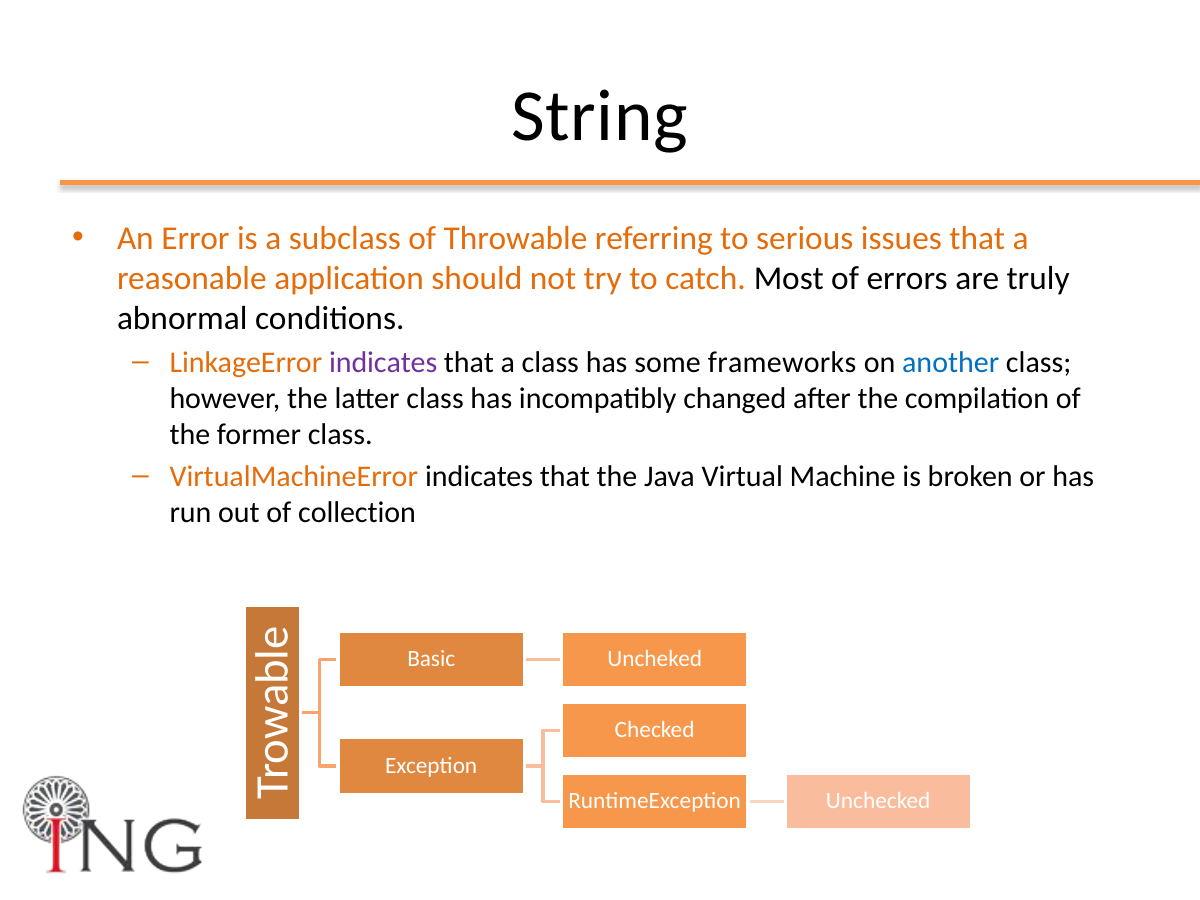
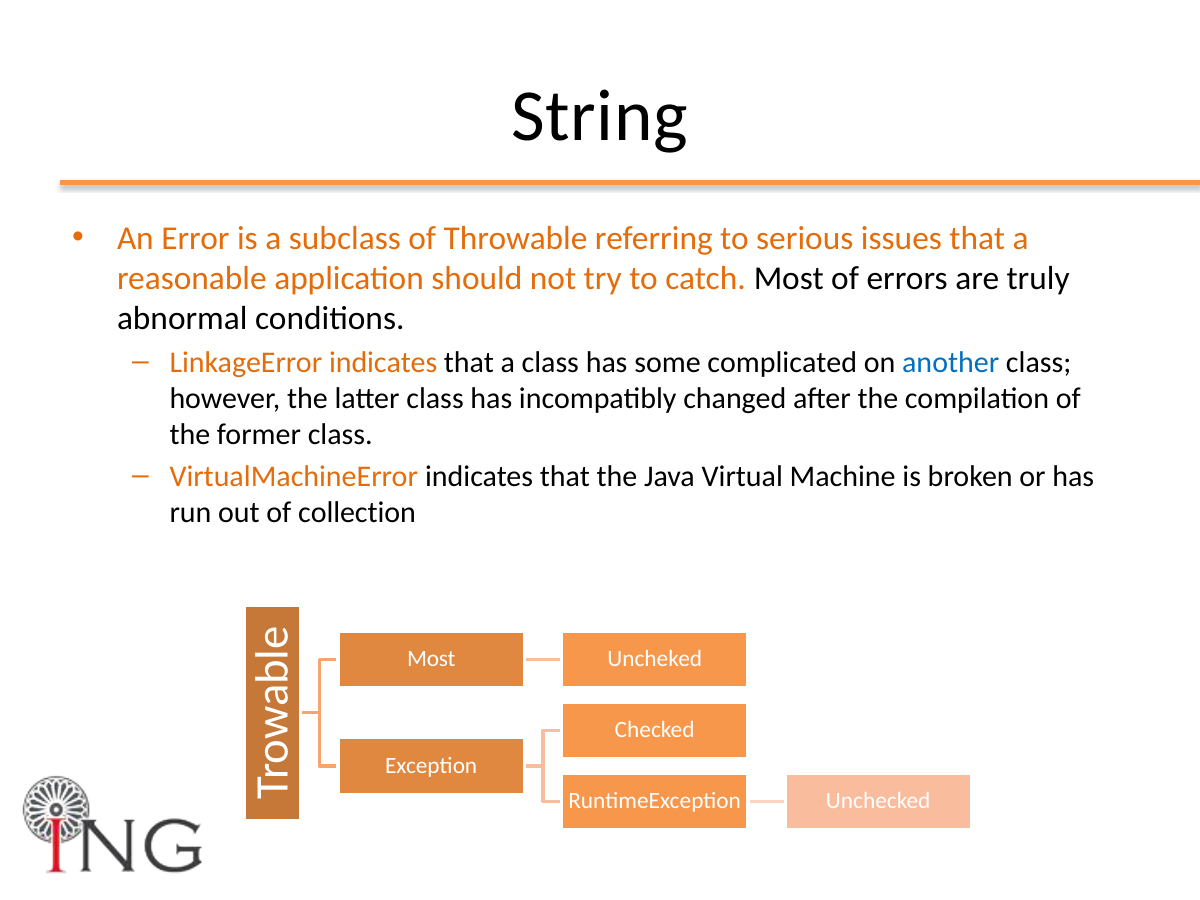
indicates at (383, 362) colour: purple -> orange
frameworks: frameworks -> complicated
Basic at (431, 659): Basic -> Most
